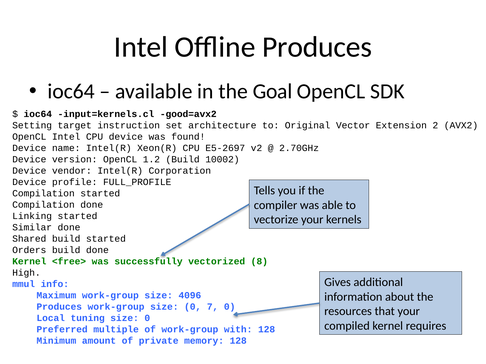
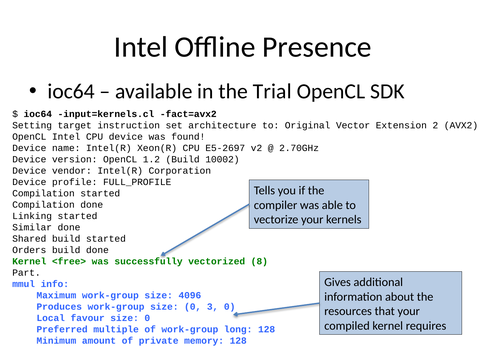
Offline Produces: Produces -> Presence
Goal: Goal -> Trial
good=avx2: good=avx2 -> fact=avx2
High: High -> Part
7: 7 -> 3
tuning: tuning -> favour
with: with -> long
